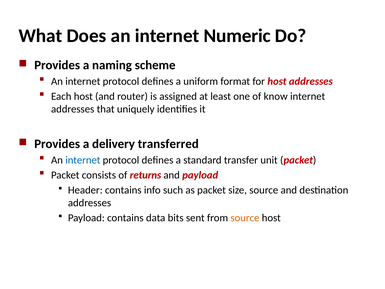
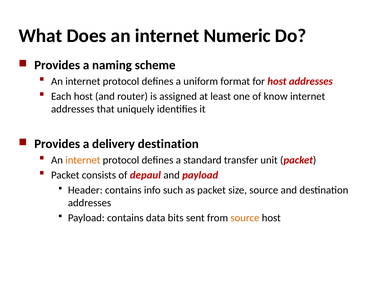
delivery transferred: transferred -> destination
internet at (83, 160) colour: blue -> orange
returns: returns -> depaul
